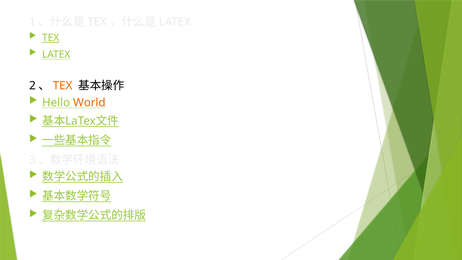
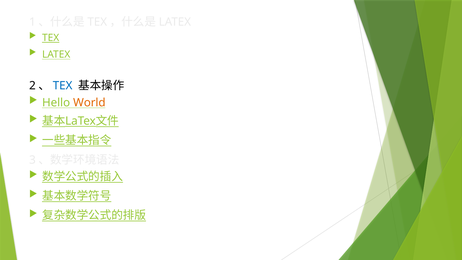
TEX at (63, 86) colour: orange -> blue
